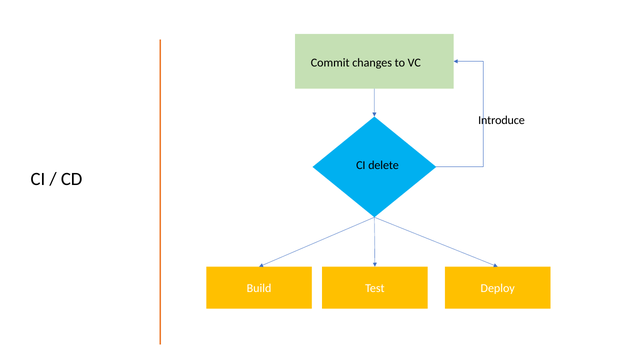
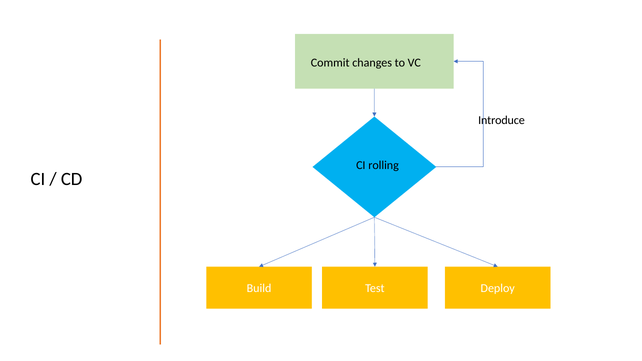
delete: delete -> rolling
